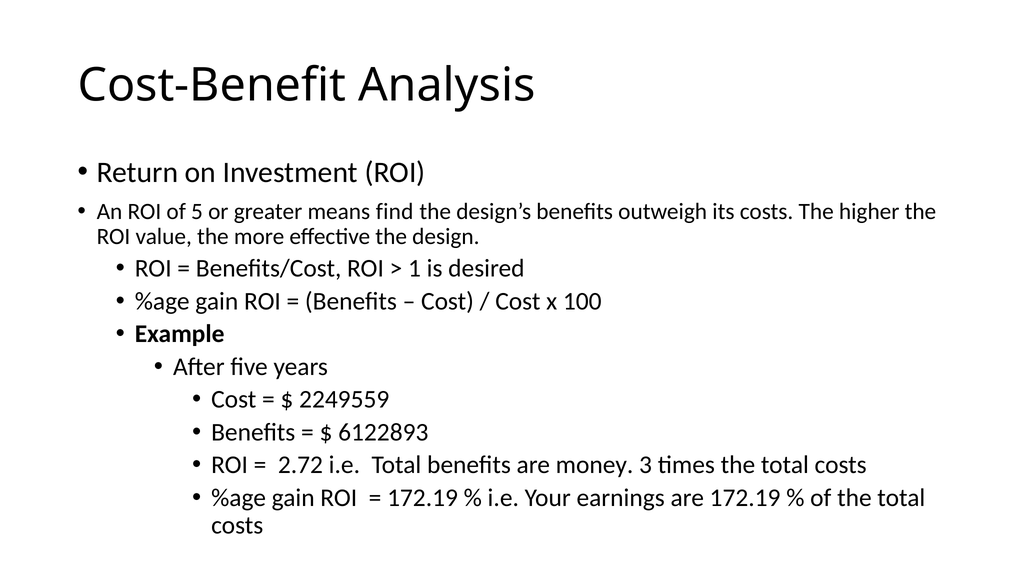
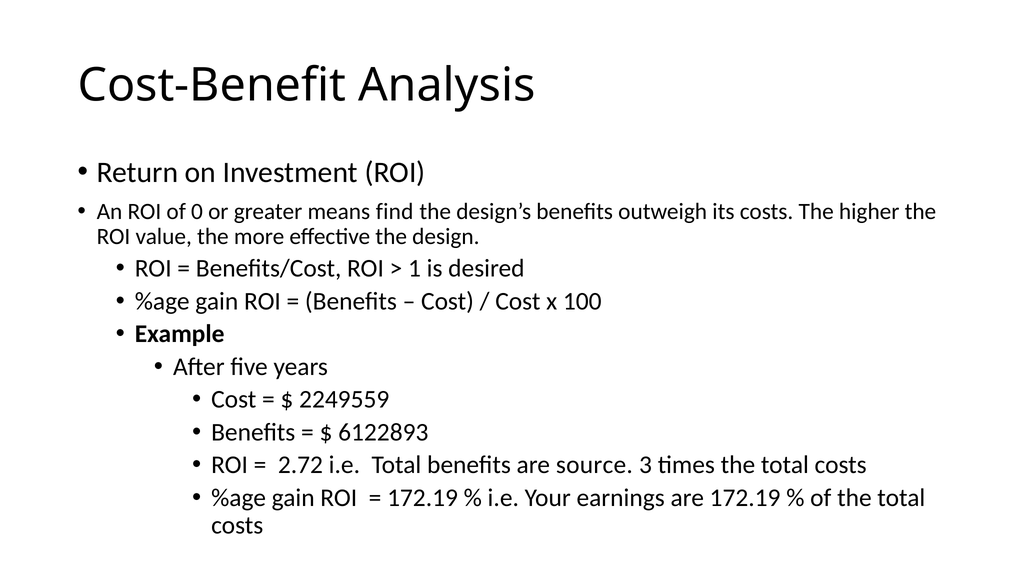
5: 5 -> 0
money: money -> source
